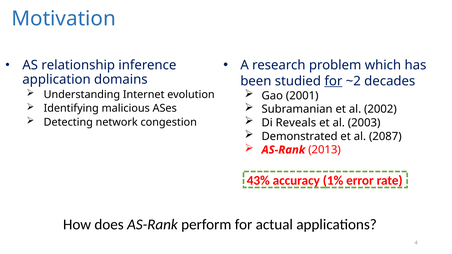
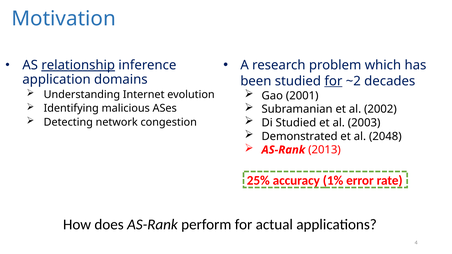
relationship underline: none -> present
Di Reveals: Reveals -> Studied
2087: 2087 -> 2048
43%: 43% -> 25%
